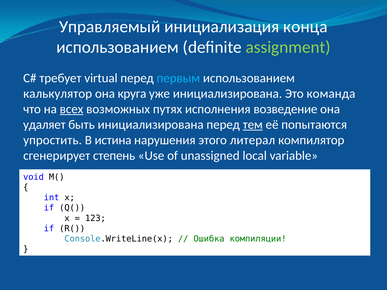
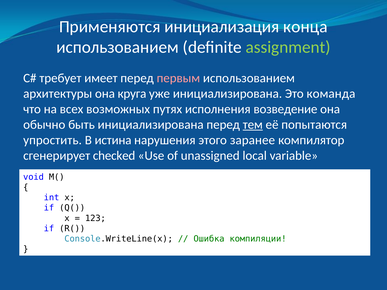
Управляемый: Управляемый -> Применяются
virtual: virtual -> имеет
первым colour: light blue -> pink
калькулятор: калькулятор -> архитектуры
всех underline: present -> none
удаляет: удаляет -> обычно
литерал: литерал -> заранее
степень: степень -> checked
